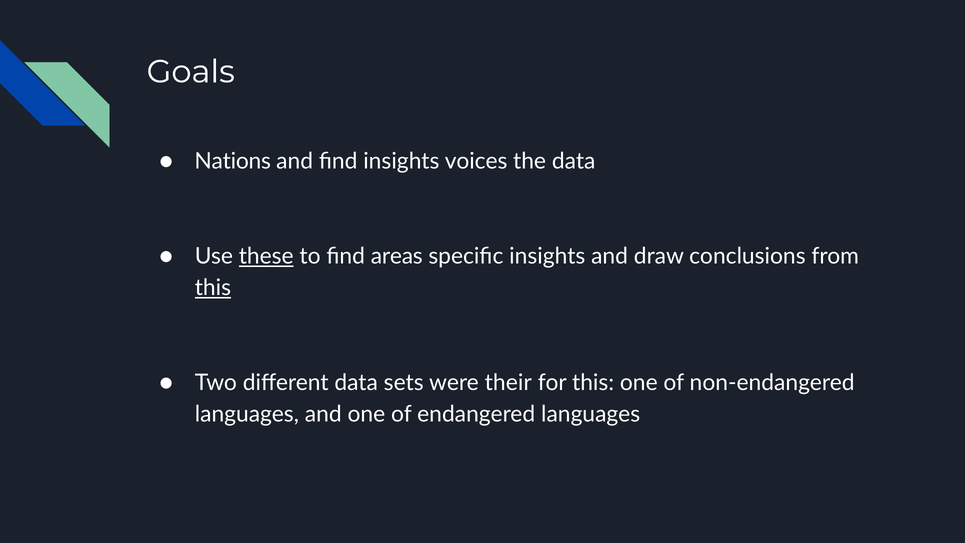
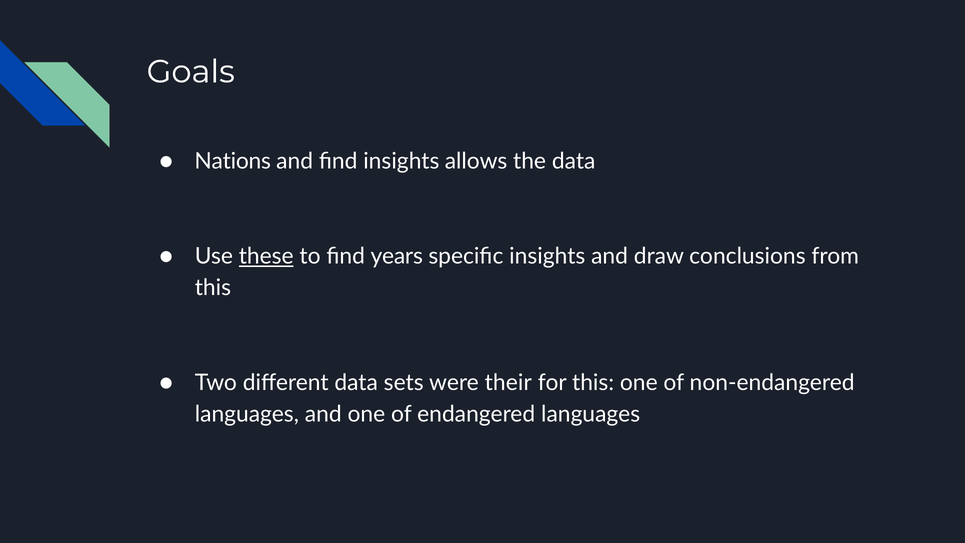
voices: voices -> allows
areas: areas -> years
this at (213, 288) underline: present -> none
